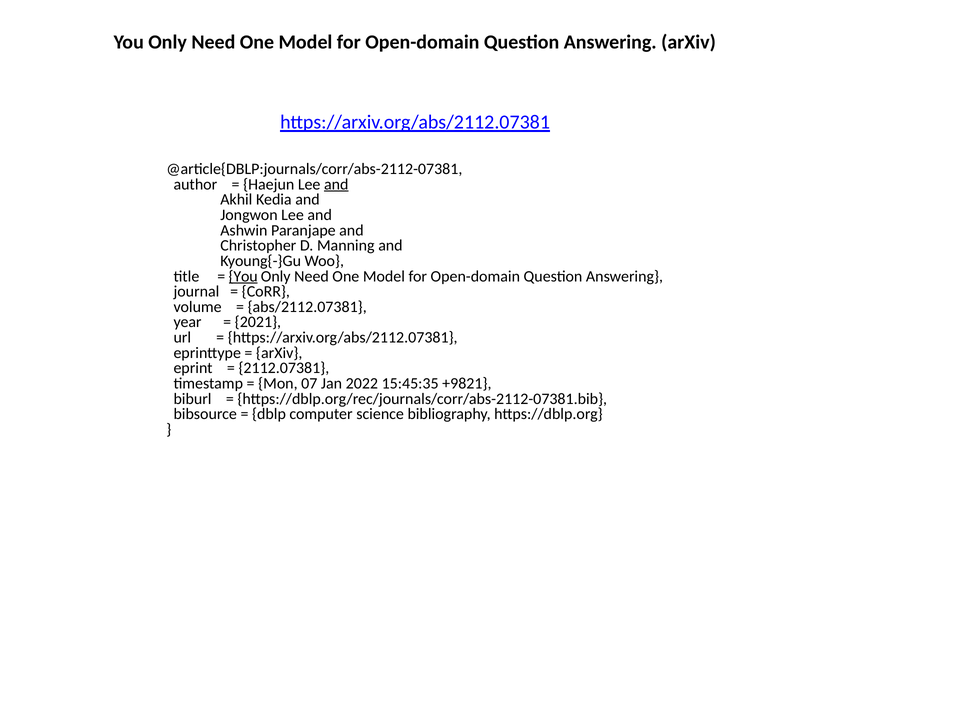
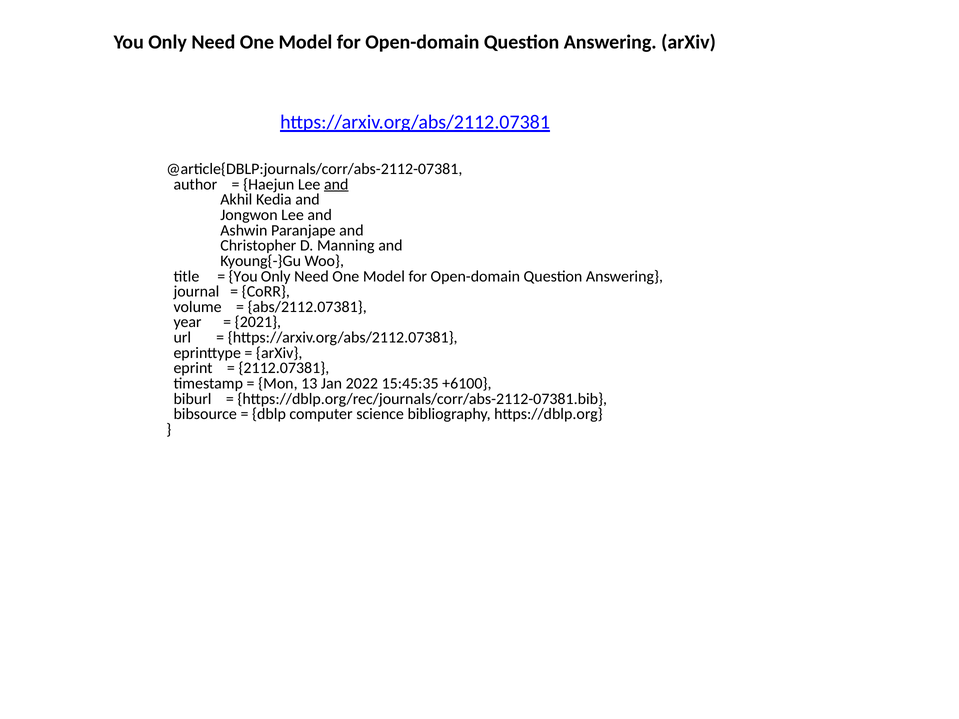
You at (243, 276) underline: present -> none
07: 07 -> 13
+9821: +9821 -> +6100
